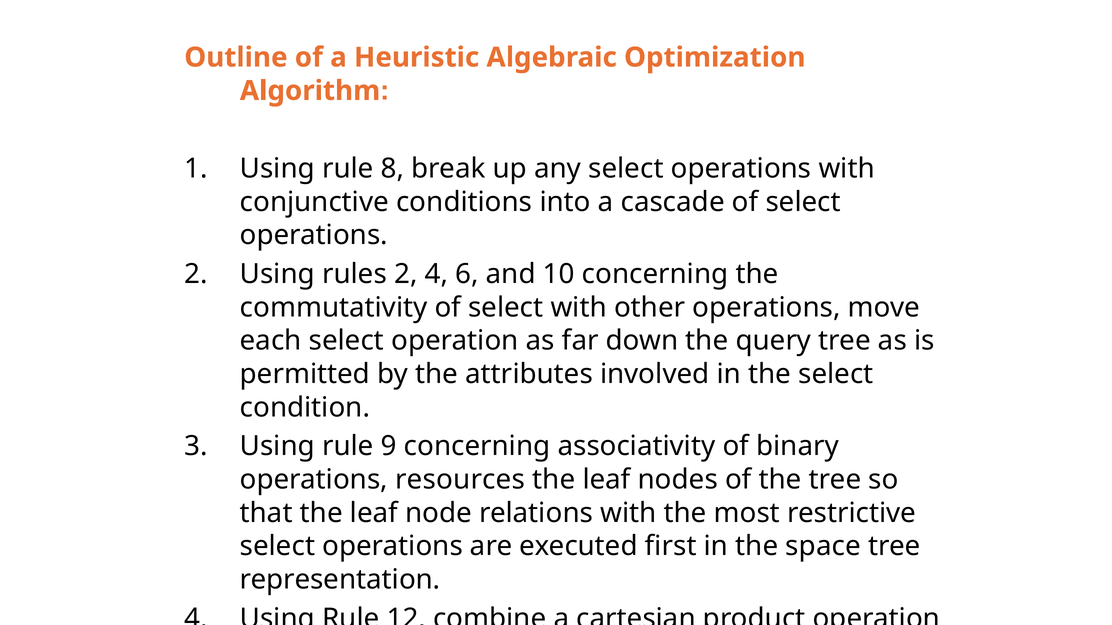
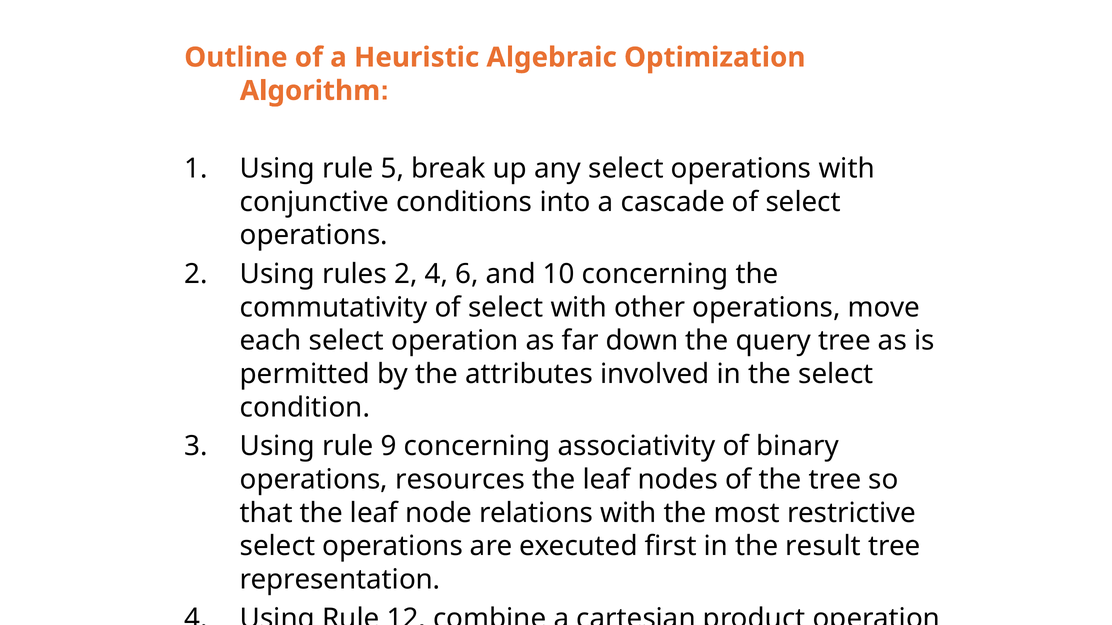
8: 8 -> 5
space: space -> result
